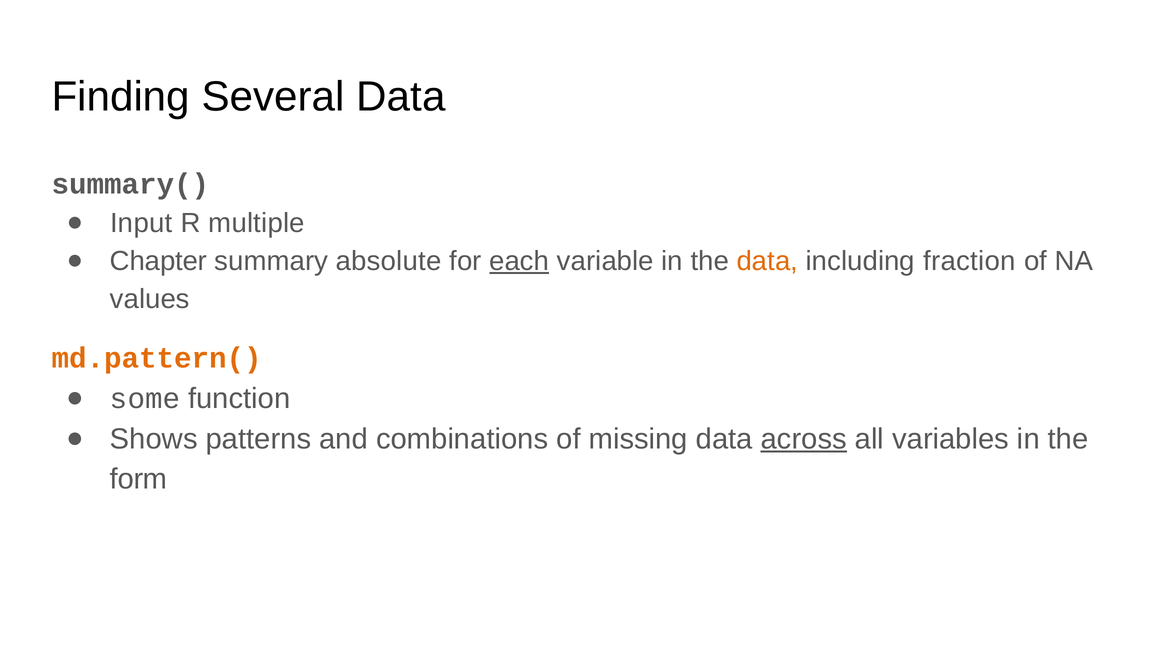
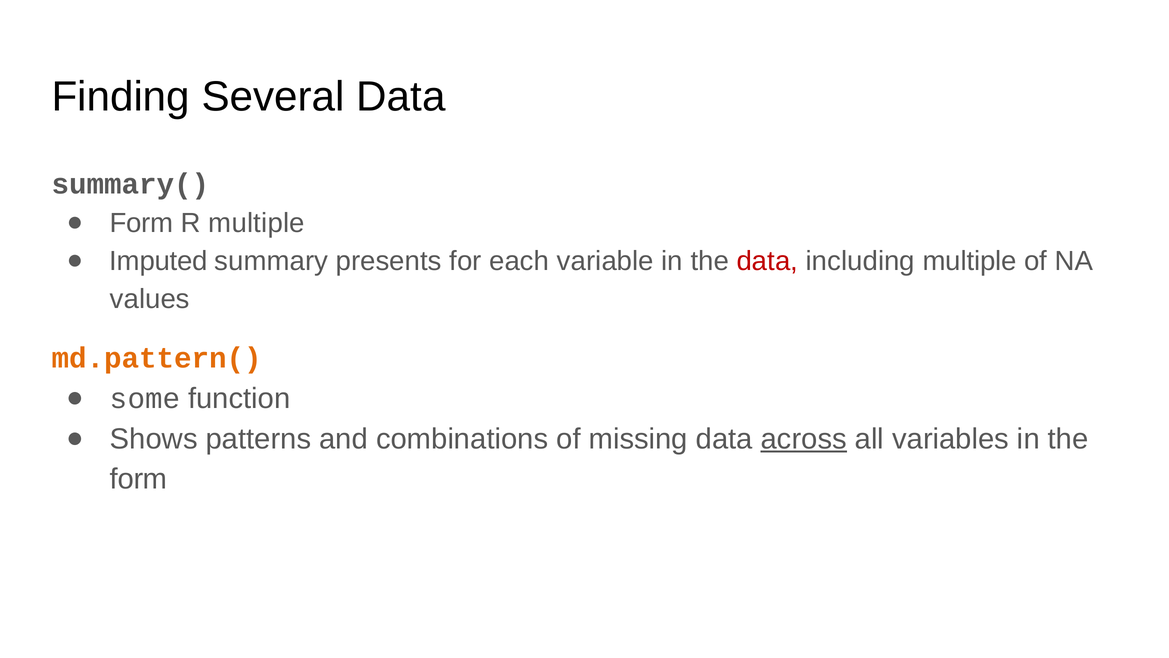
Input at (141, 223): Input -> Form
Chapter: Chapter -> Imputed
absolute: absolute -> presents
each underline: present -> none
data at (767, 261) colour: orange -> red
including fraction: fraction -> multiple
